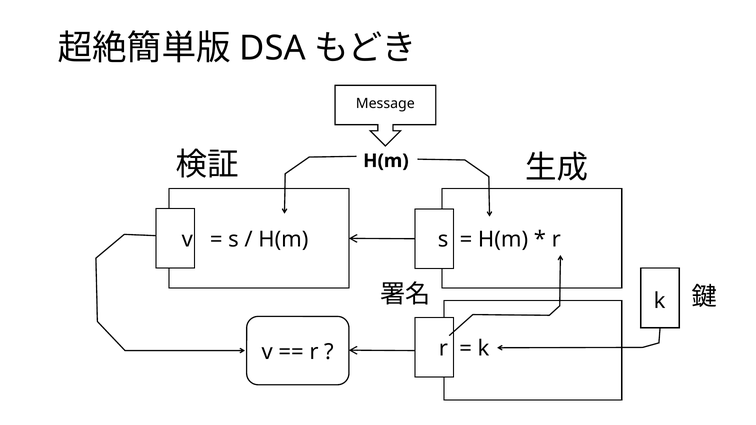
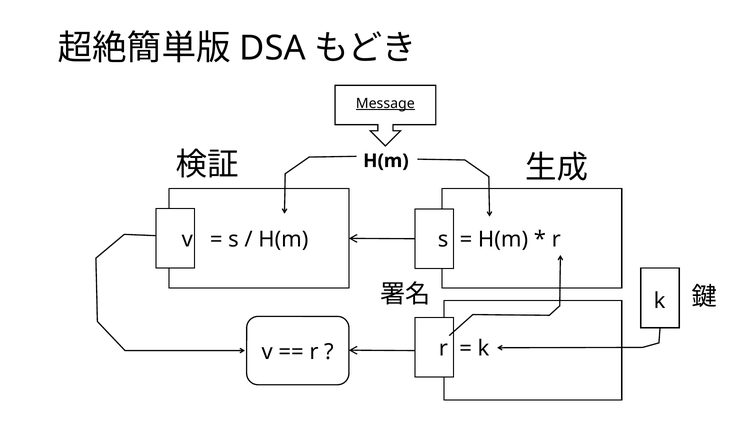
Message underline: none -> present
